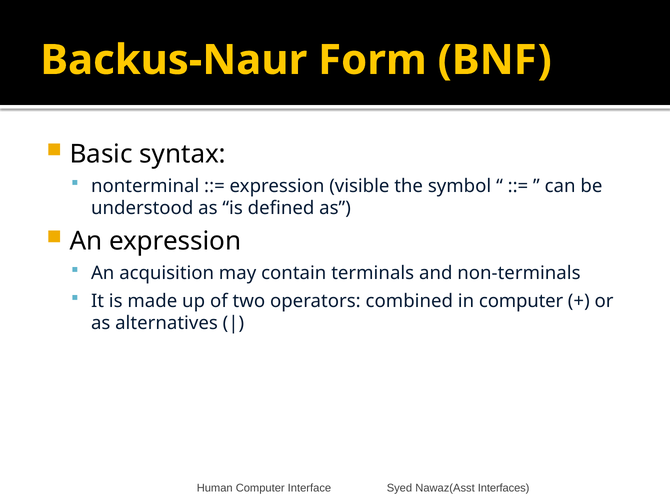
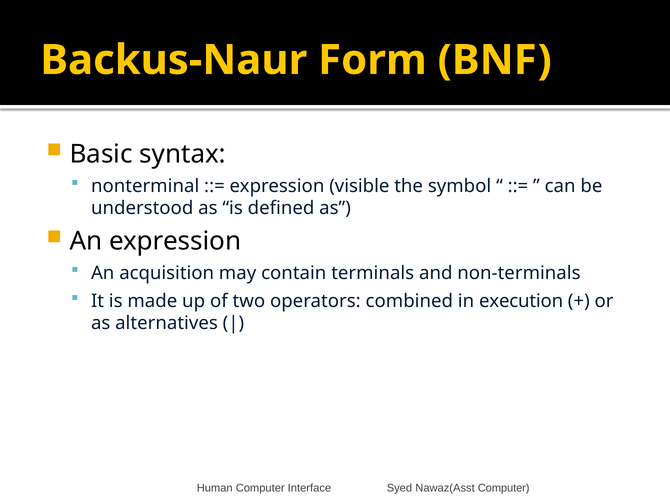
in computer: computer -> execution
Nawaz(Asst Interfaces: Interfaces -> Computer
